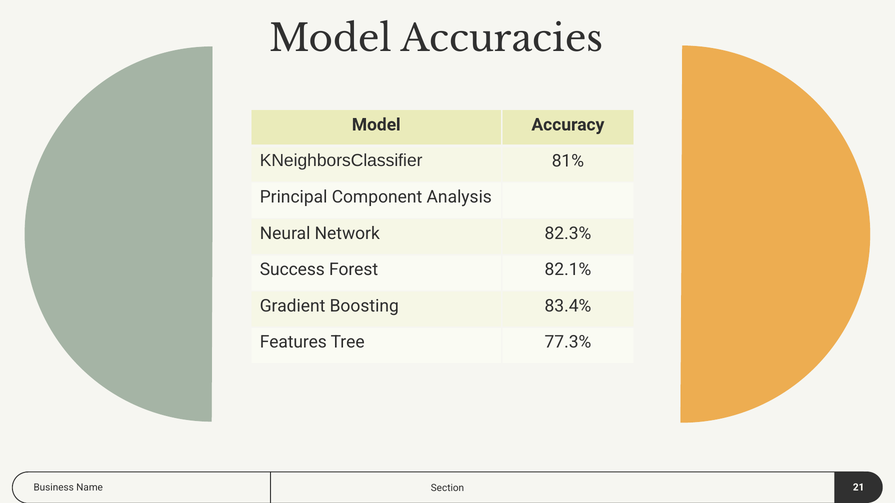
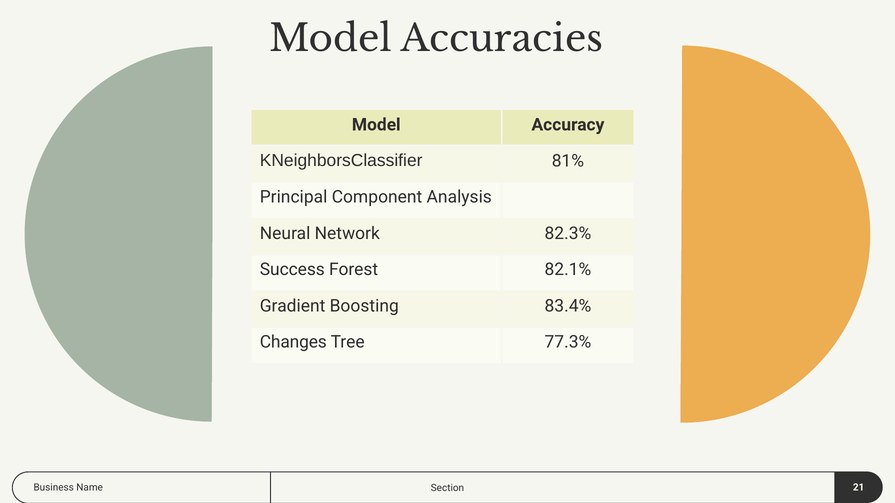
Features: Features -> Changes
